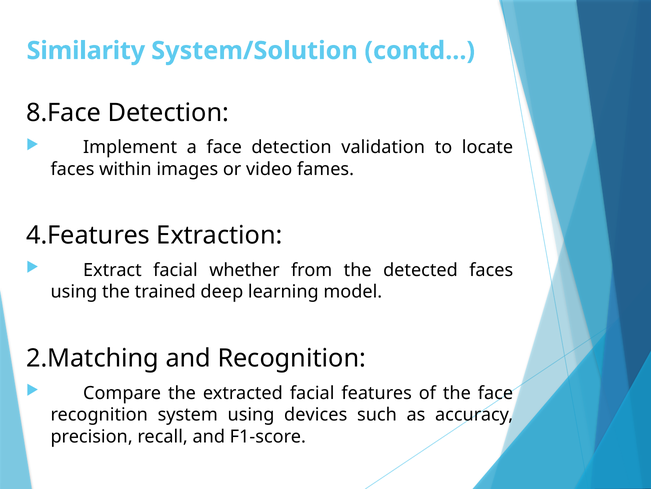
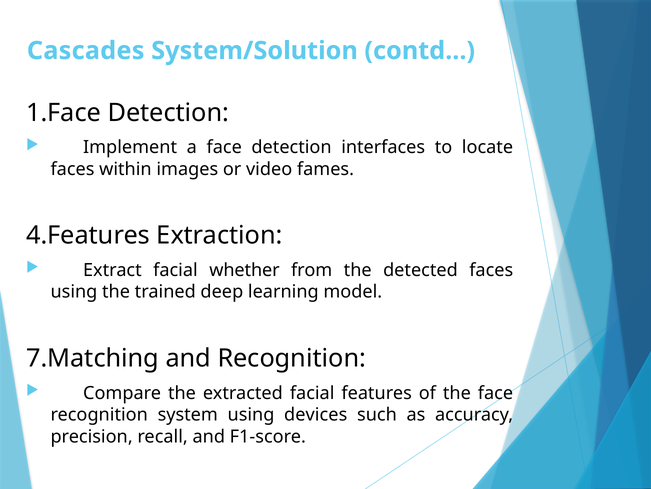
Similarity: Similarity -> Cascades
8.Face: 8.Face -> 1.Face
validation: validation -> interfaces
2.Matching: 2.Matching -> 7.Matching
